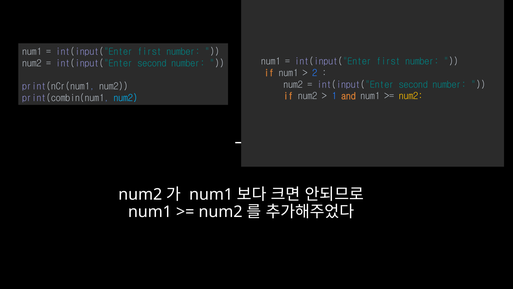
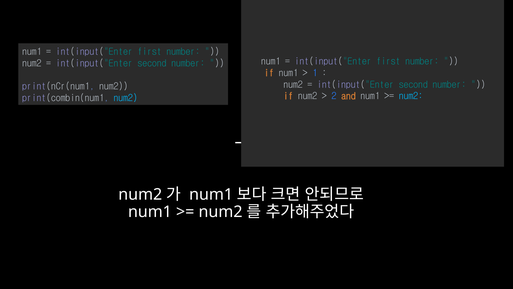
2: 2 -> 1
1: 1 -> 2
num2 at (411, 96) colour: yellow -> light blue
